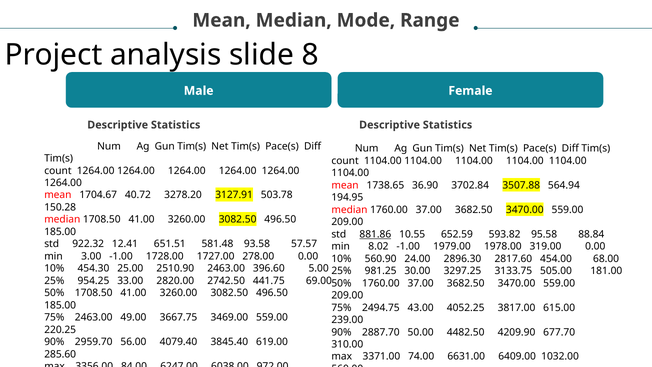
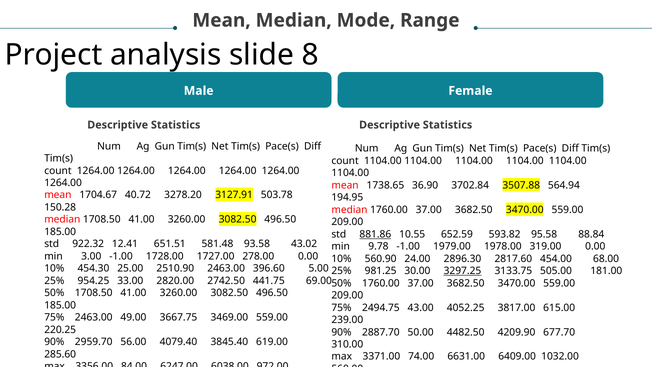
57.57: 57.57 -> 43.02
8.02: 8.02 -> 9.78
3297.25 underline: none -> present
